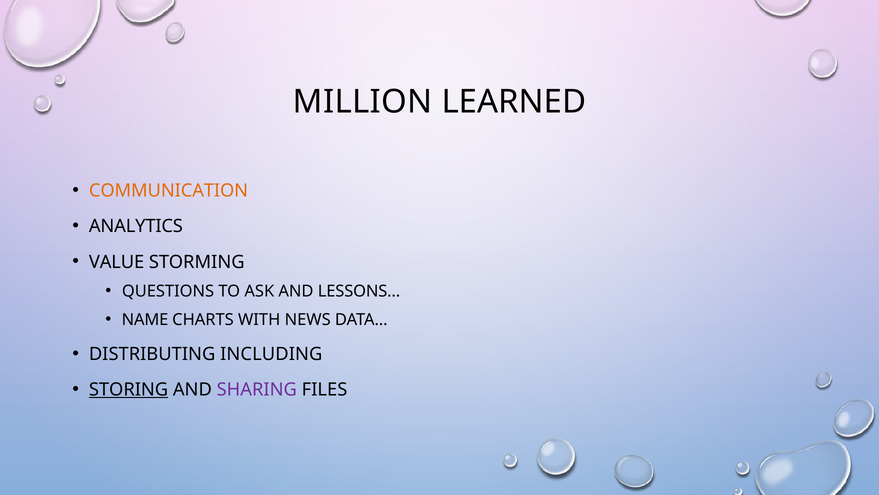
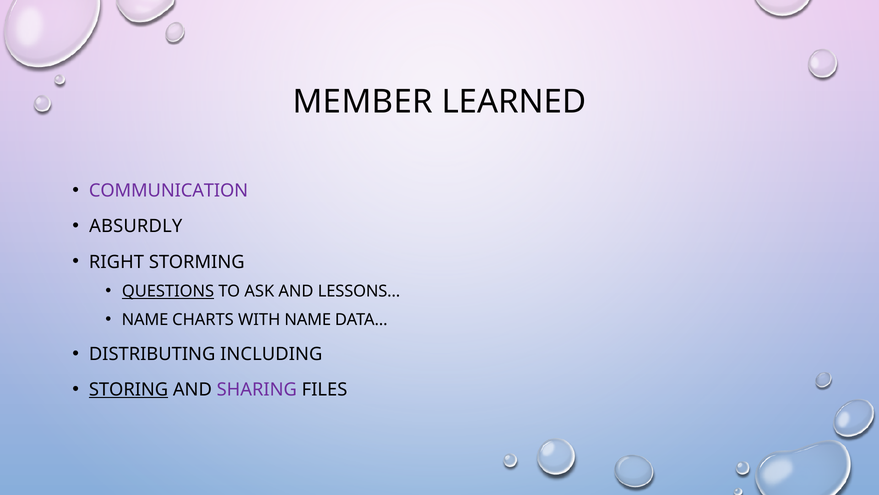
MILLION: MILLION -> MEMBER
COMMUNICATION colour: orange -> purple
ANALYTICS: ANALYTICS -> ABSURDLY
VALUE: VALUE -> RIGHT
QUESTIONS underline: none -> present
WITH NEWS: NEWS -> NAME
